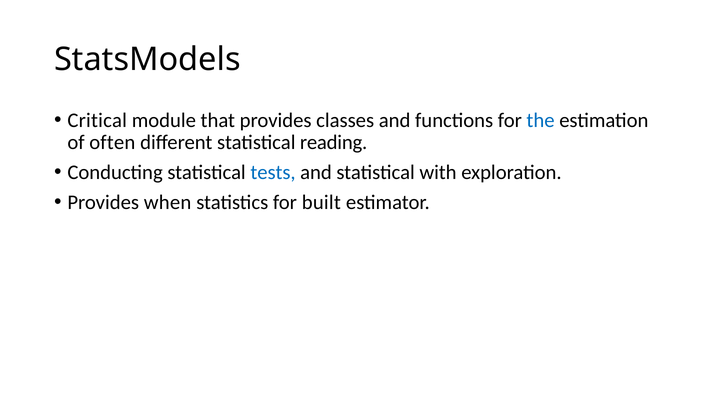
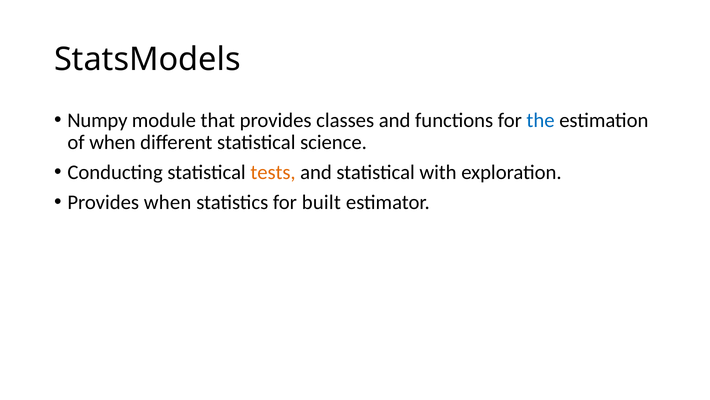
Critical: Critical -> Numpy
of often: often -> when
reading: reading -> science
tests colour: blue -> orange
